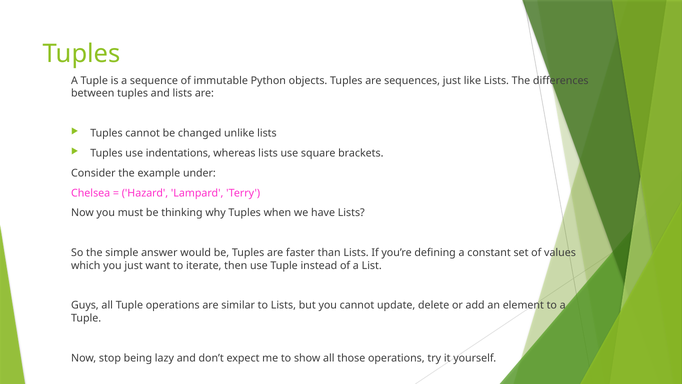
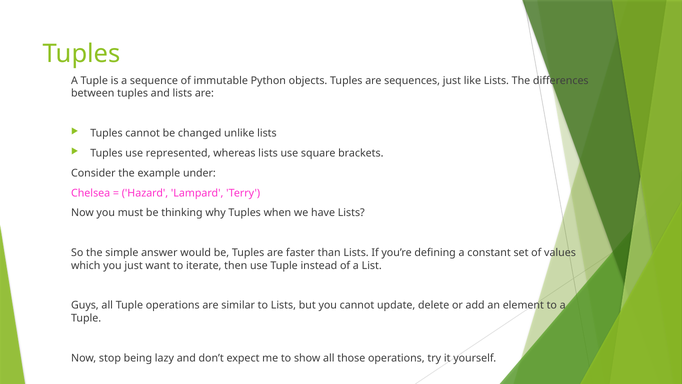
indentations: indentations -> represented
